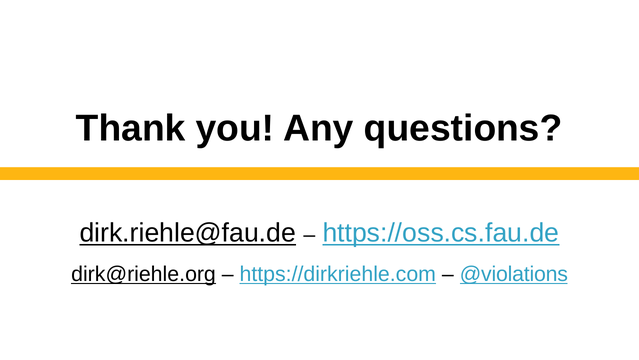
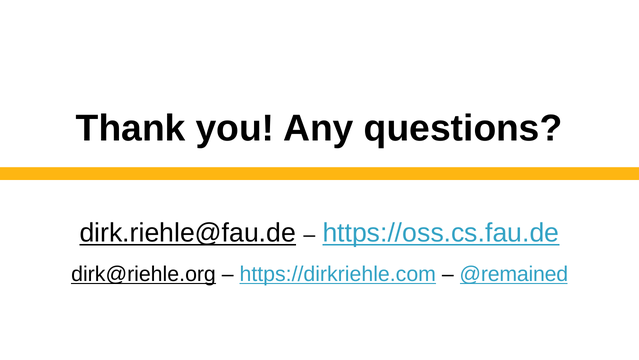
@violations: @violations -> @remained
